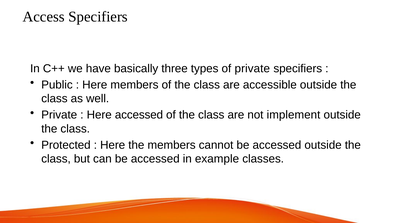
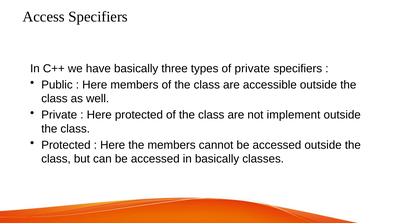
Here accessed: accessed -> protected
in example: example -> basically
